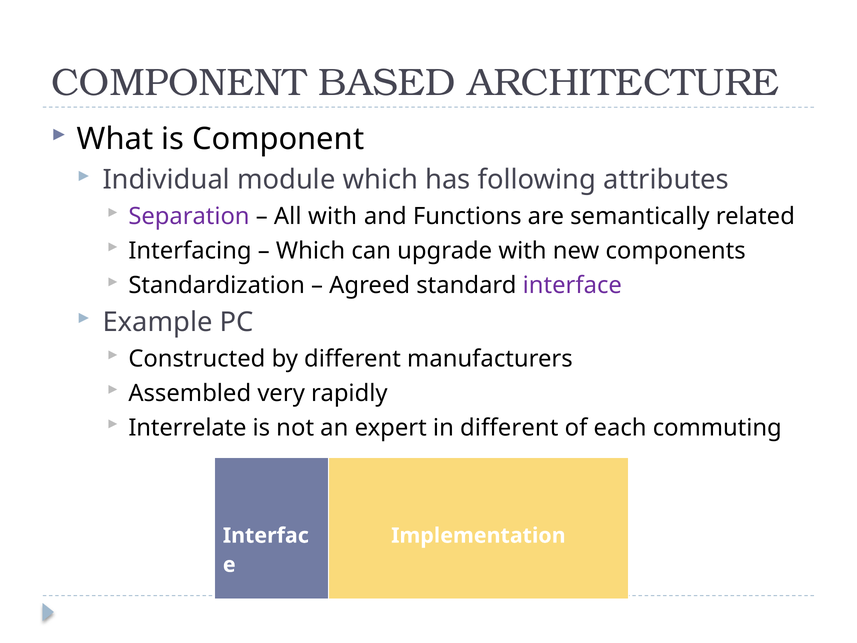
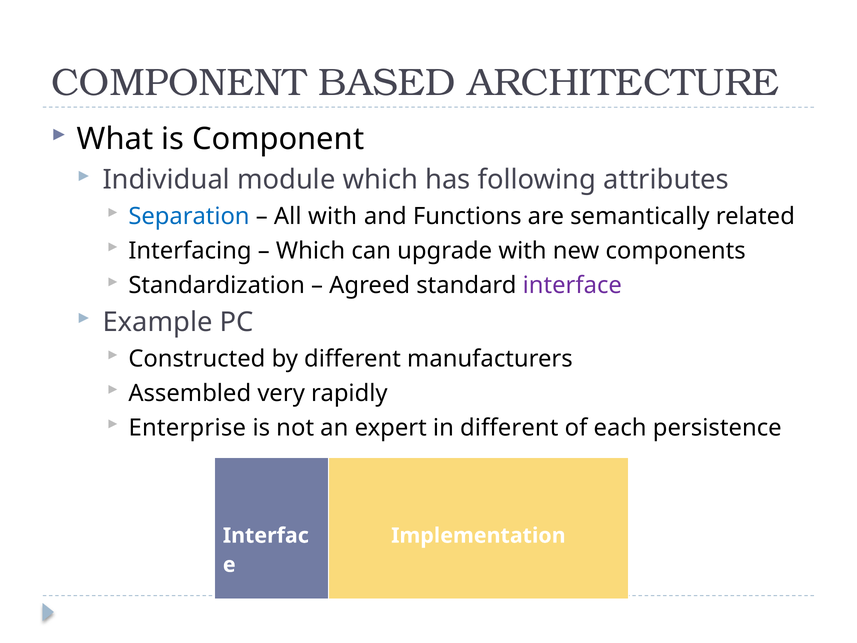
Separation colour: purple -> blue
Interrelate: Interrelate -> Enterprise
commuting: commuting -> persistence
